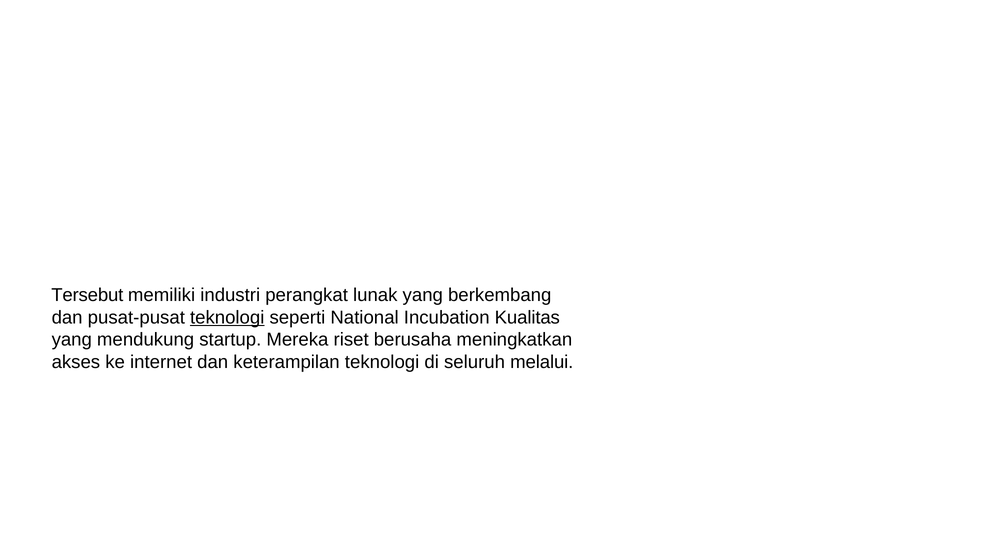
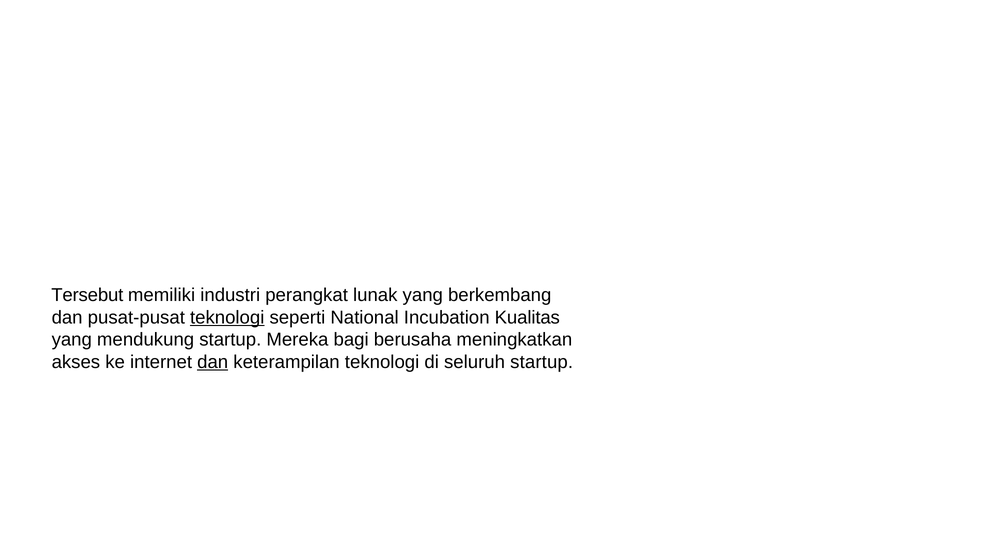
riset: riset -> bagi
dan at (213, 362) underline: none -> present
seluruh melalui: melalui -> startup
